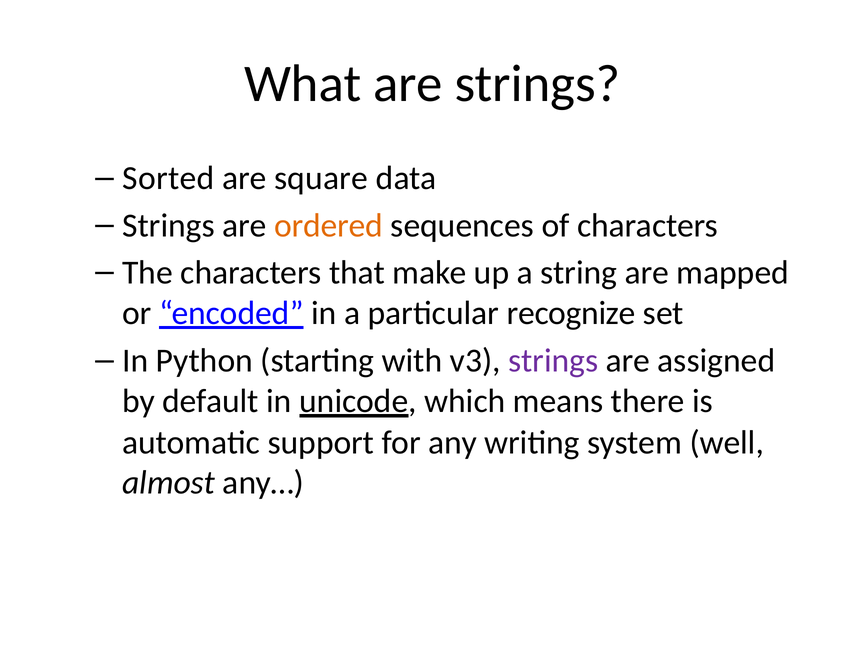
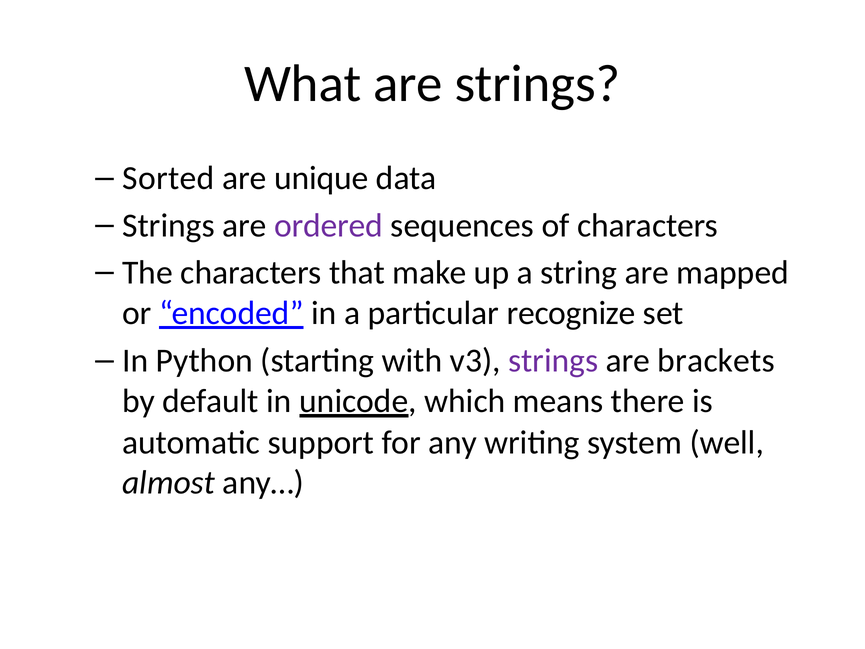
square: square -> unique
ordered colour: orange -> purple
assigned: assigned -> brackets
